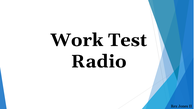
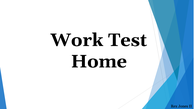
Radio: Radio -> Home
